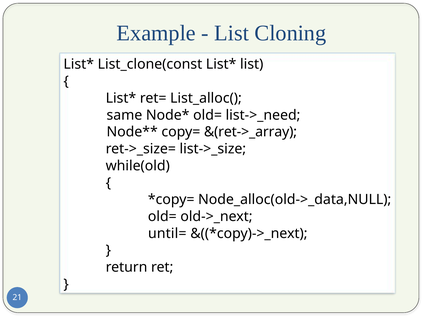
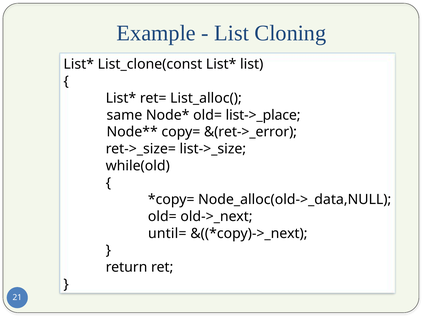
list->_need: list->_need -> list->_place
&(ret->_array: &(ret->_array -> &(ret->_error
